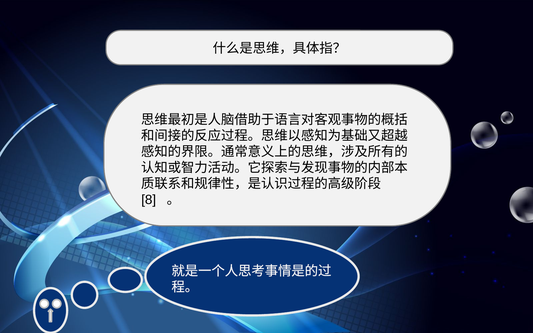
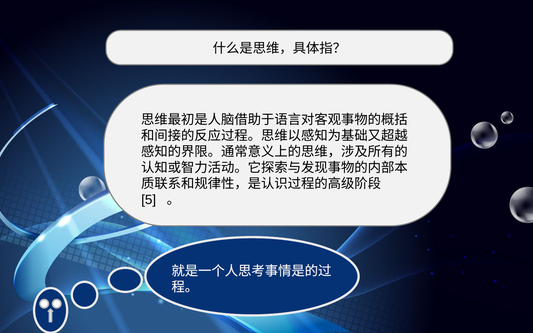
8: 8 -> 5
